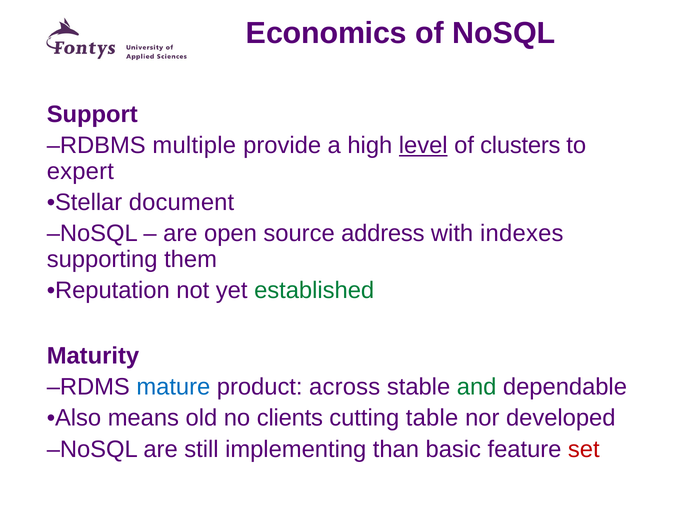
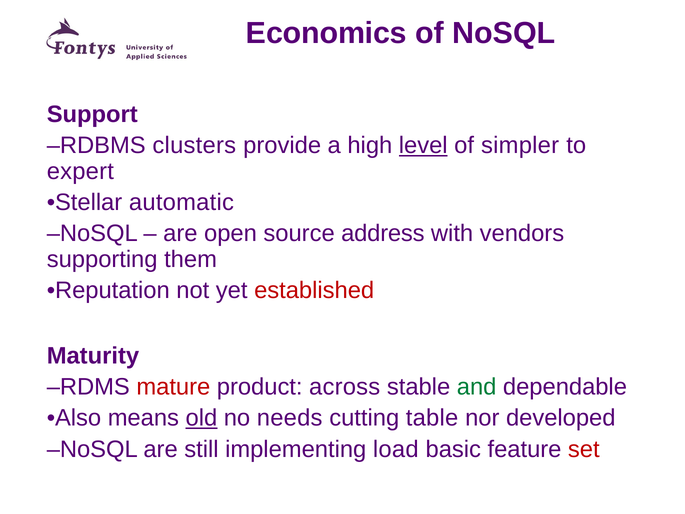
multiple: multiple -> clusters
clusters: clusters -> simpler
document: document -> automatic
indexes: indexes -> vendors
established colour: green -> red
mature colour: blue -> red
old underline: none -> present
clients: clients -> needs
than: than -> load
